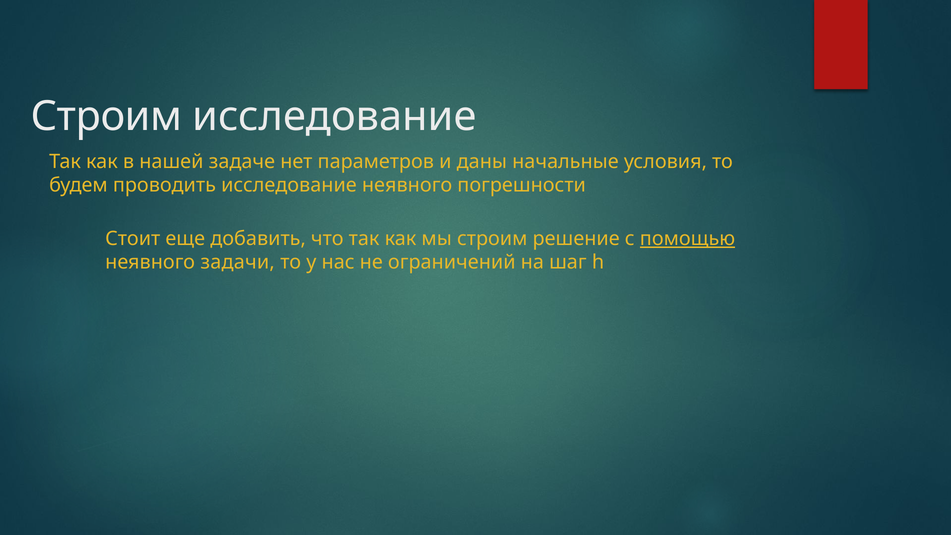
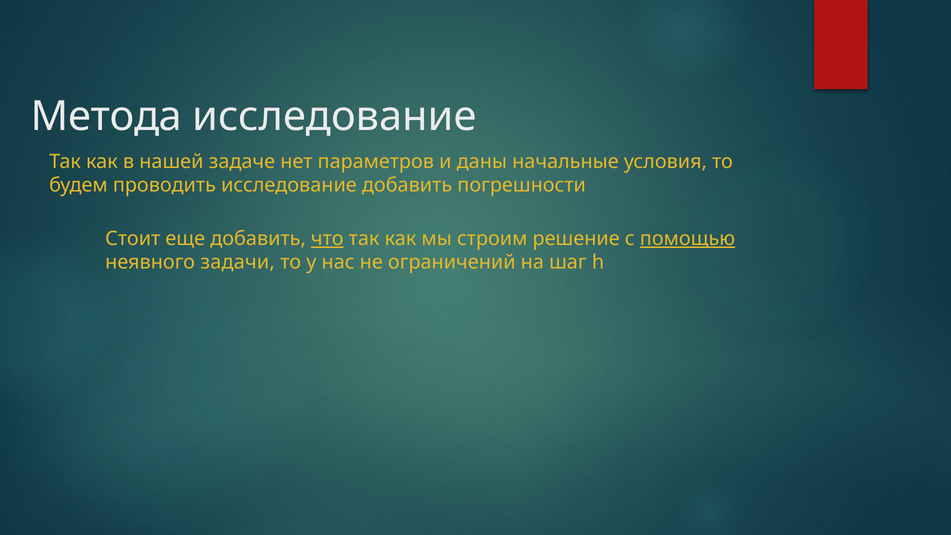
Строим at (106, 116): Строим -> Метода
исследование неявного: неявного -> добавить
что underline: none -> present
